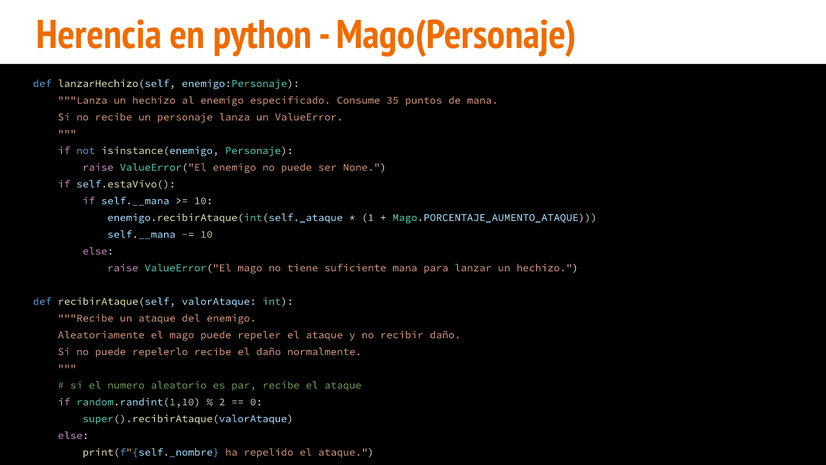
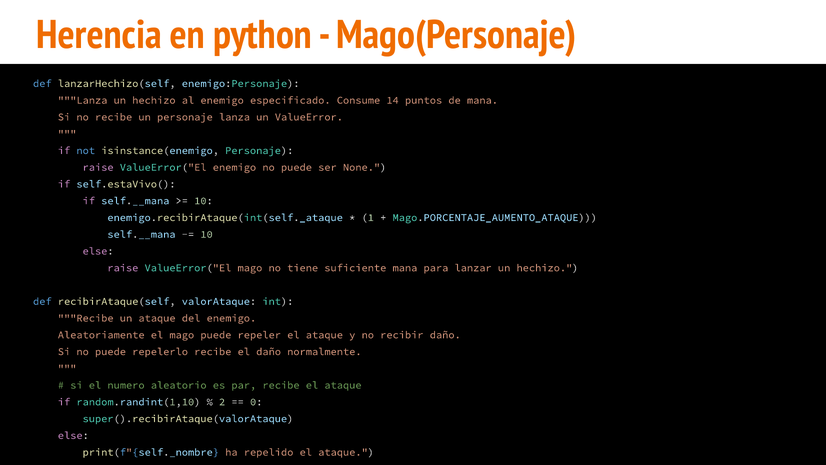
35: 35 -> 14
